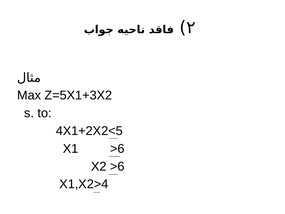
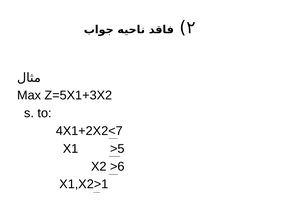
4X1+2X2<5: 4X1+2X2<5 -> 4X1+2X2<7
X1 >6: >6 -> >5
X1,X2>4: X1,X2>4 -> X1,X2>1
